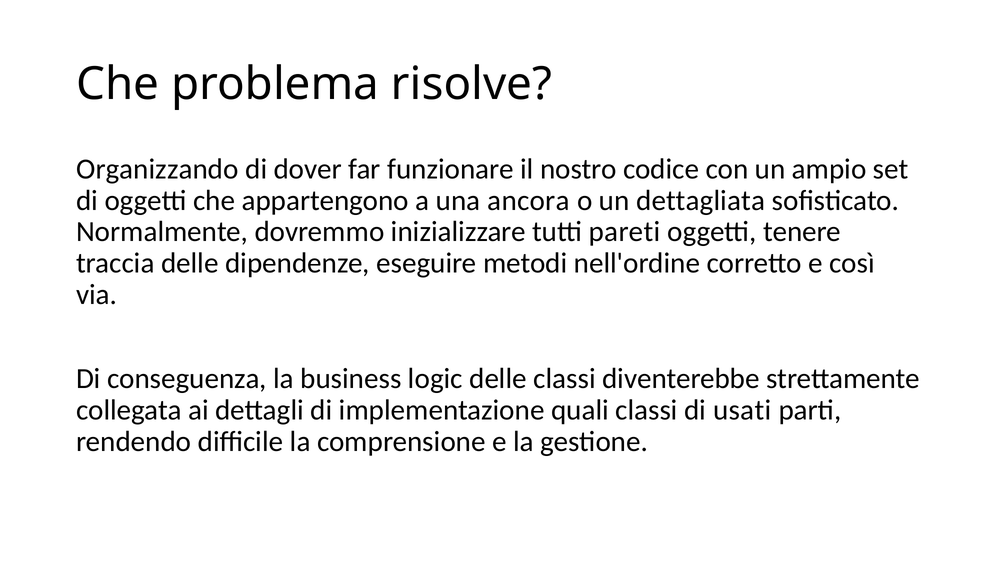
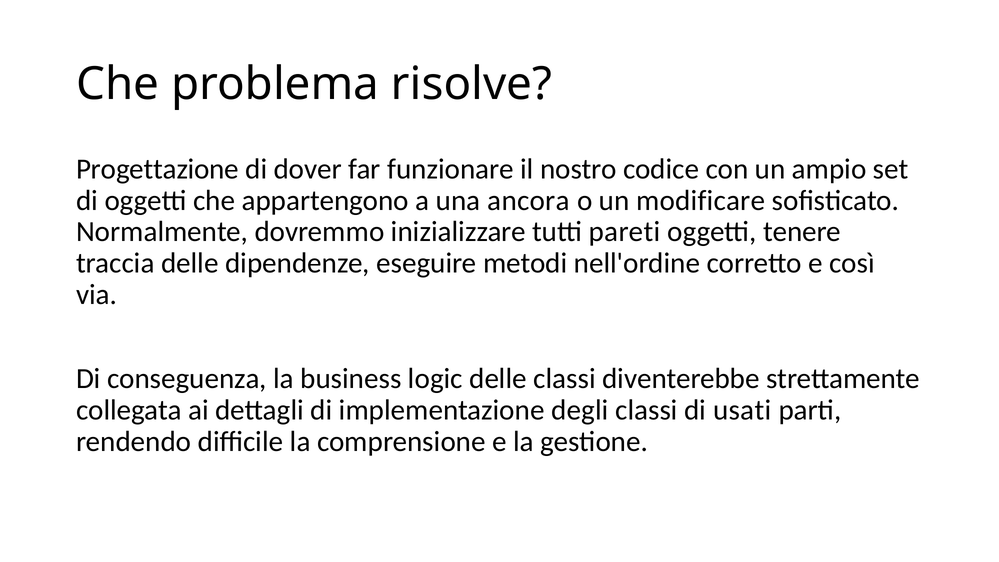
Organizzando: Organizzando -> Progettazione
dettagliata: dettagliata -> modificare
quali: quali -> degli
